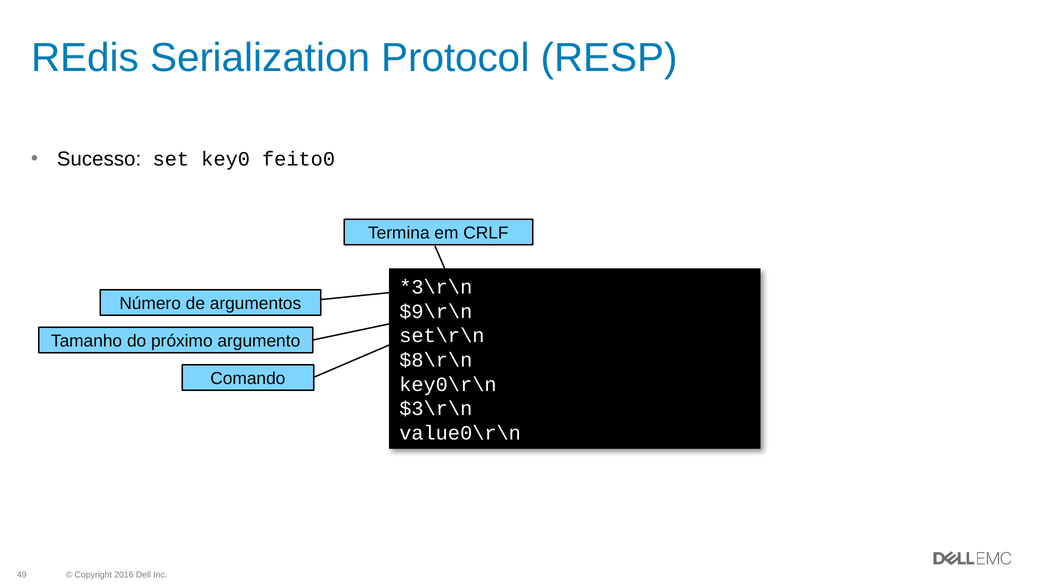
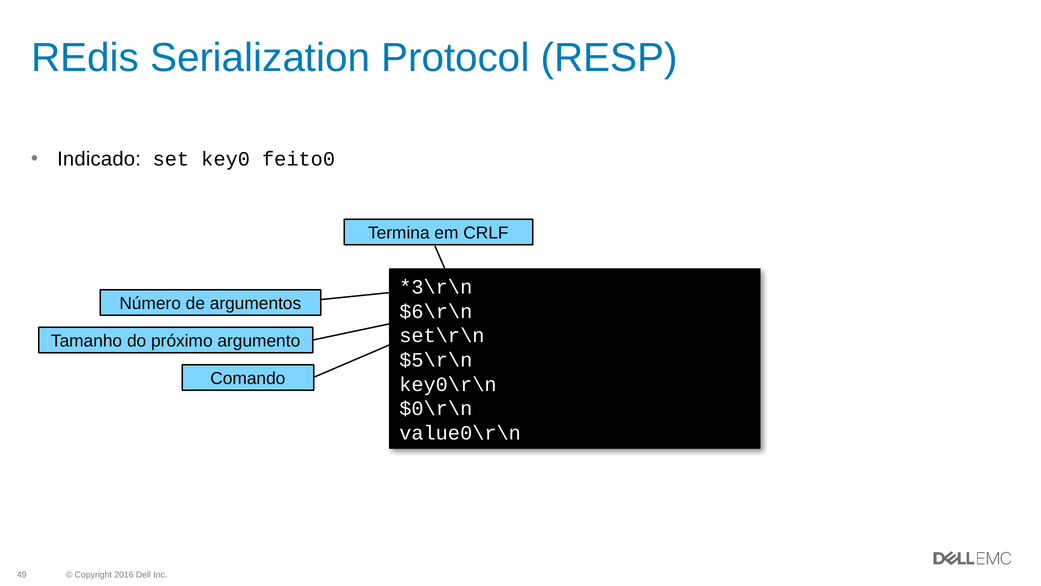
Sucesso: Sucesso -> Indicado
$9\r\n: $9\r\n -> $6\r\n
$8\r\n: $8\r\n -> $5\r\n
$3\r\n: $3\r\n -> $0\r\n
